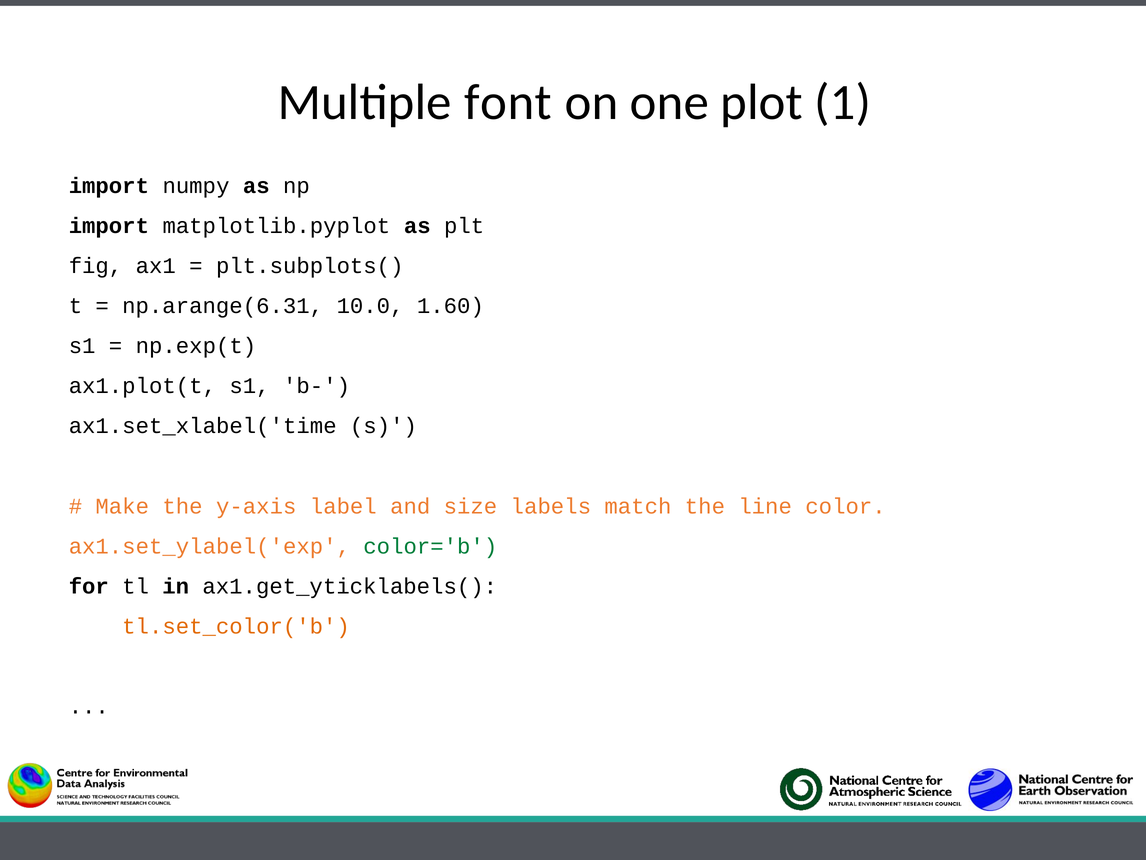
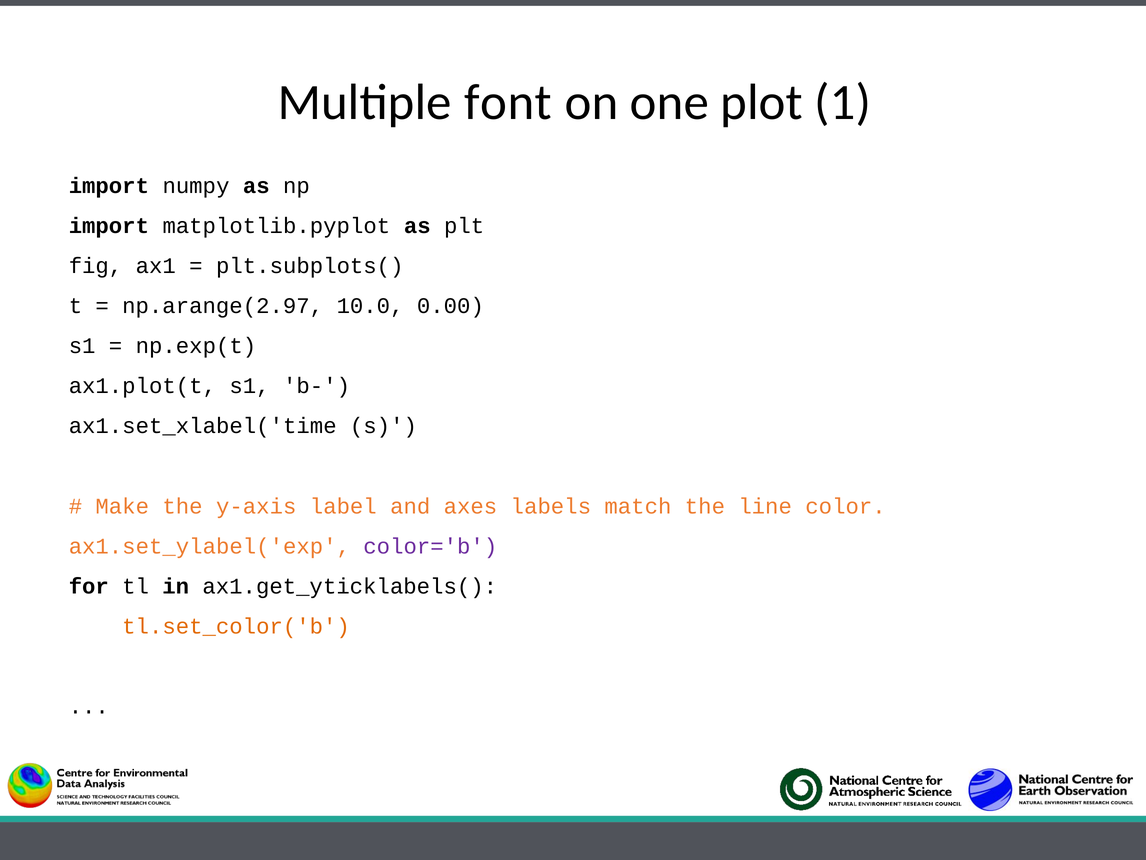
np.arange(6.31: np.arange(6.31 -> np.arange(2.97
1.60: 1.60 -> 0.00
size: size -> axes
color='b colour: green -> purple
